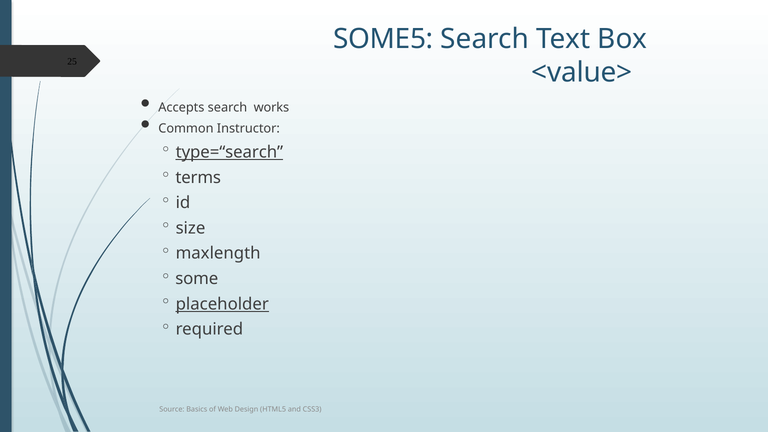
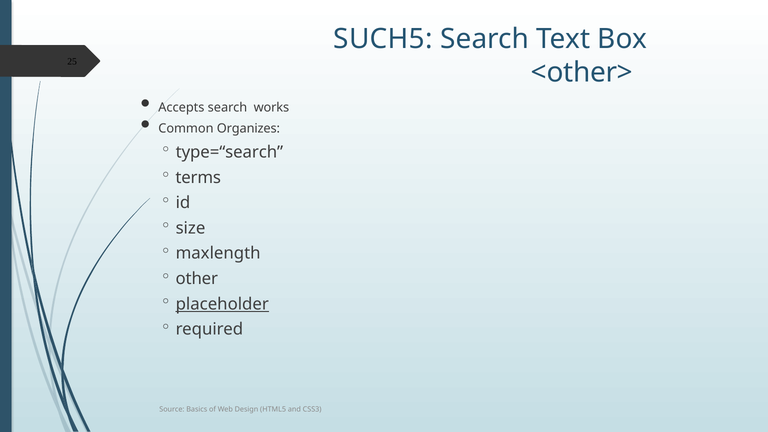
SOME5: SOME5 -> SUCH5
<value>: <value> -> <other>
Instructor: Instructor -> Organizes
type=“search underline: present -> none
some: some -> other
